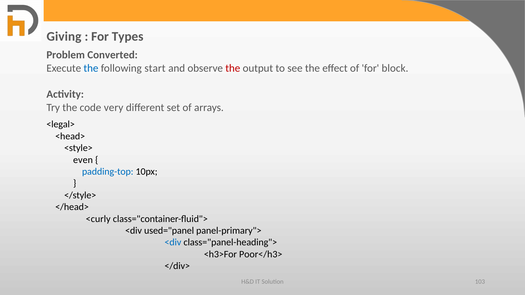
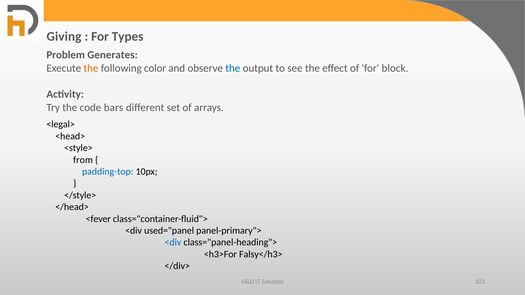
Converted: Converted -> Generates
the at (91, 68) colour: blue -> orange
start: start -> color
the at (233, 68) colour: red -> blue
very: very -> bars
even: even -> from
<curly: <curly -> <fever
Poor</h3>: Poor</h3> -> Falsy</h3>
